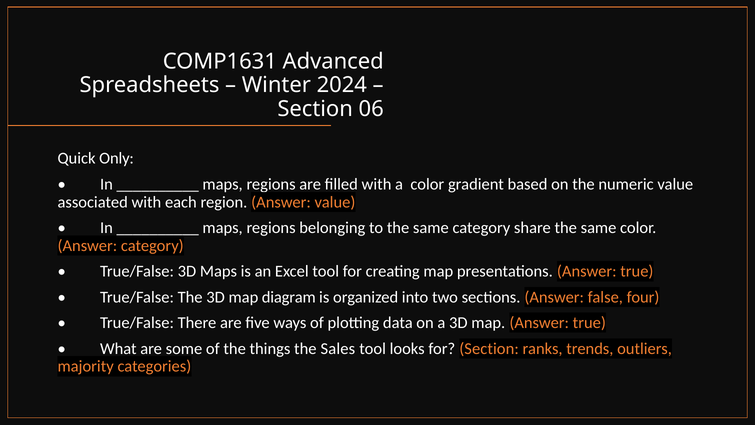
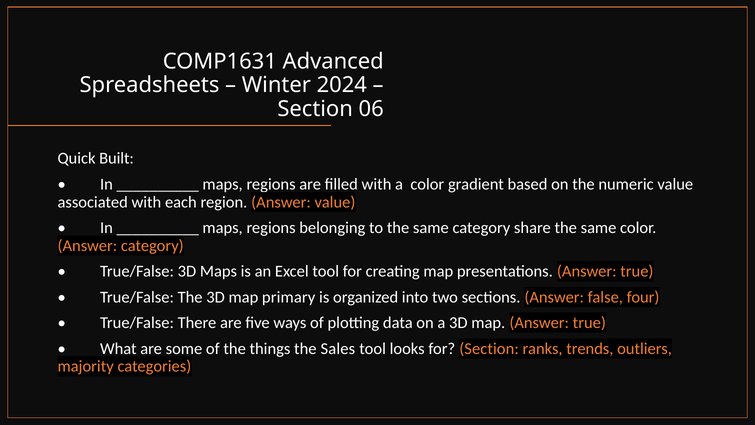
Only: Only -> Built
diagram: diagram -> primary
